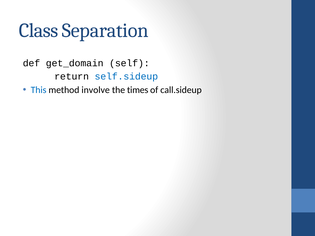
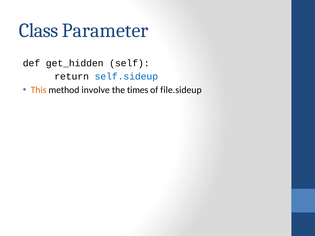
Separation: Separation -> Parameter
get_domain: get_domain -> get_hidden
This colour: blue -> orange
call.sideup: call.sideup -> file.sideup
